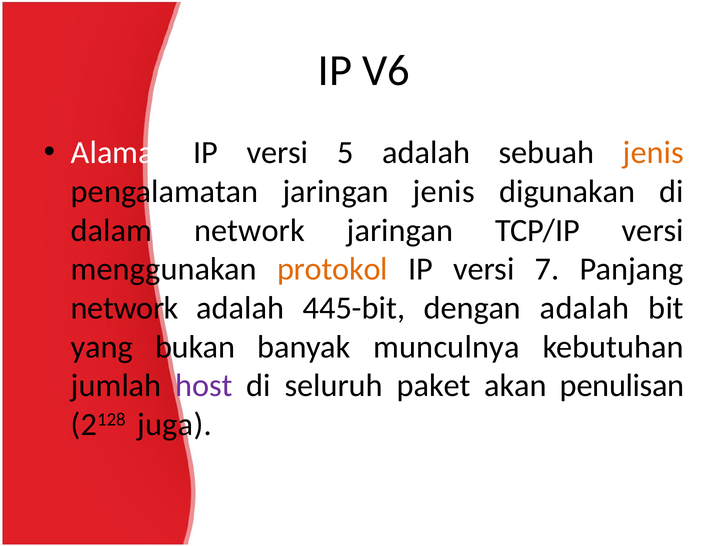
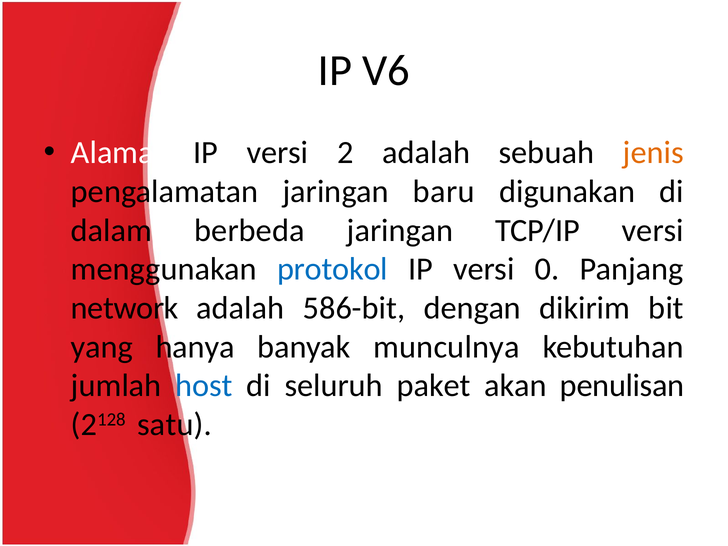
5: 5 -> 2
jaringan jenis: jenis -> baru
dalam network: network -> berbeda
protokol colour: orange -> blue
7: 7 -> 0
445-bit: 445-bit -> 586-bit
dengan adalah: adalah -> dikirim
bukan: bukan -> hanya
host colour: purple -> blue
juga: juga -> satu
